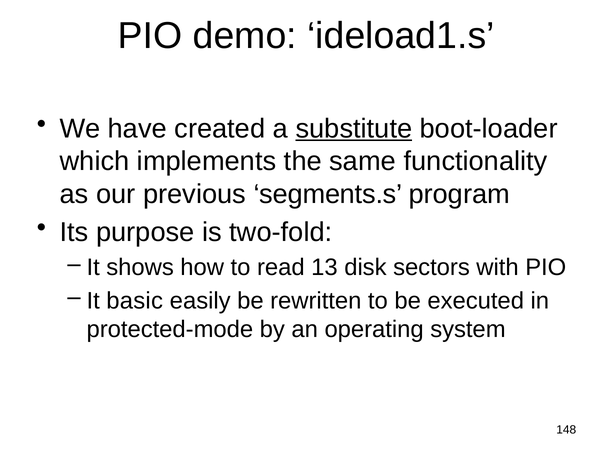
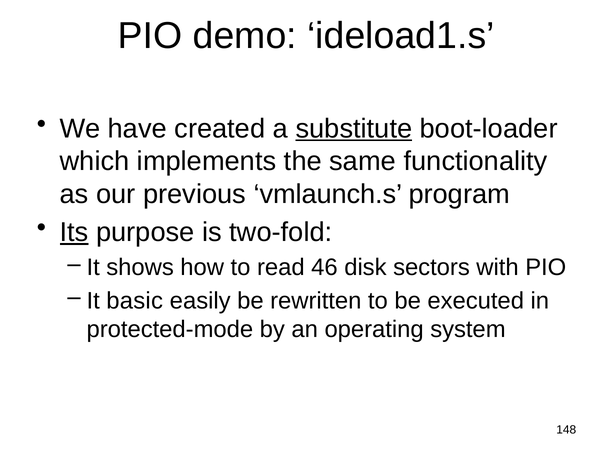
segments.s: segments.s -> vmlaunch.s
Its underline: none -> present
13: 13 -> 46
